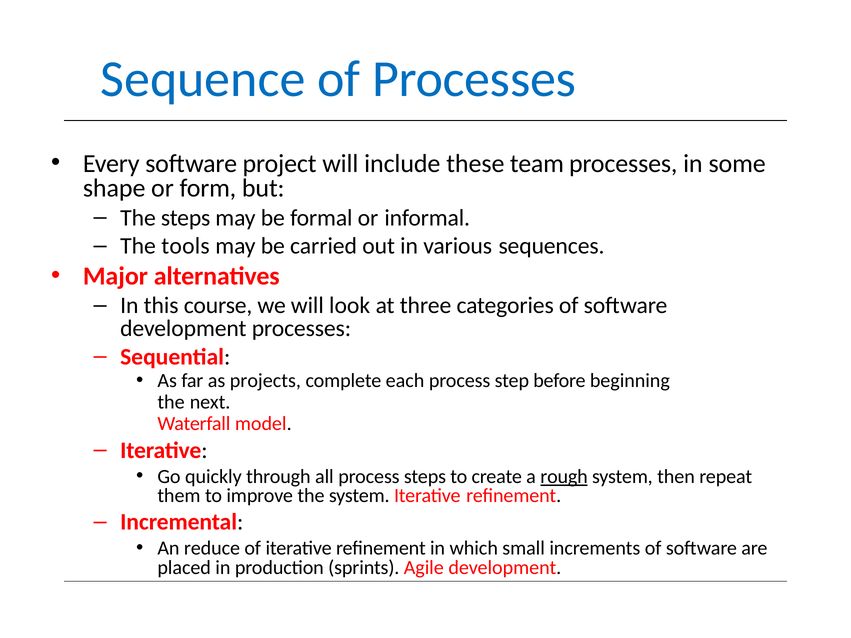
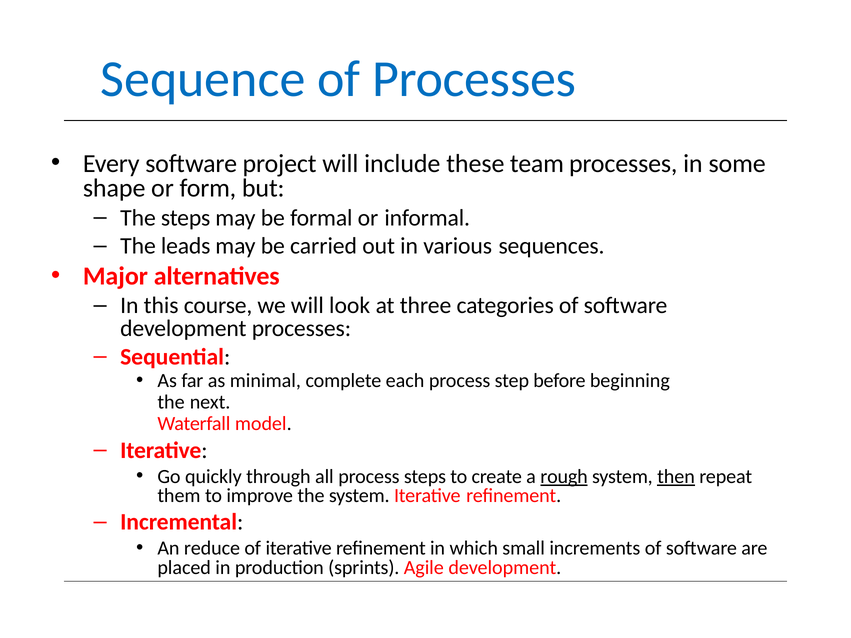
tools: tools -> leads
projects: projects -> minimal
then underline: none -> present
